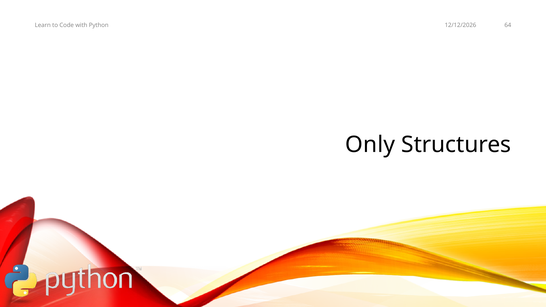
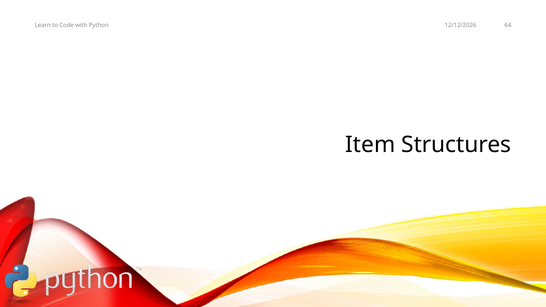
Only: Only -> Item
